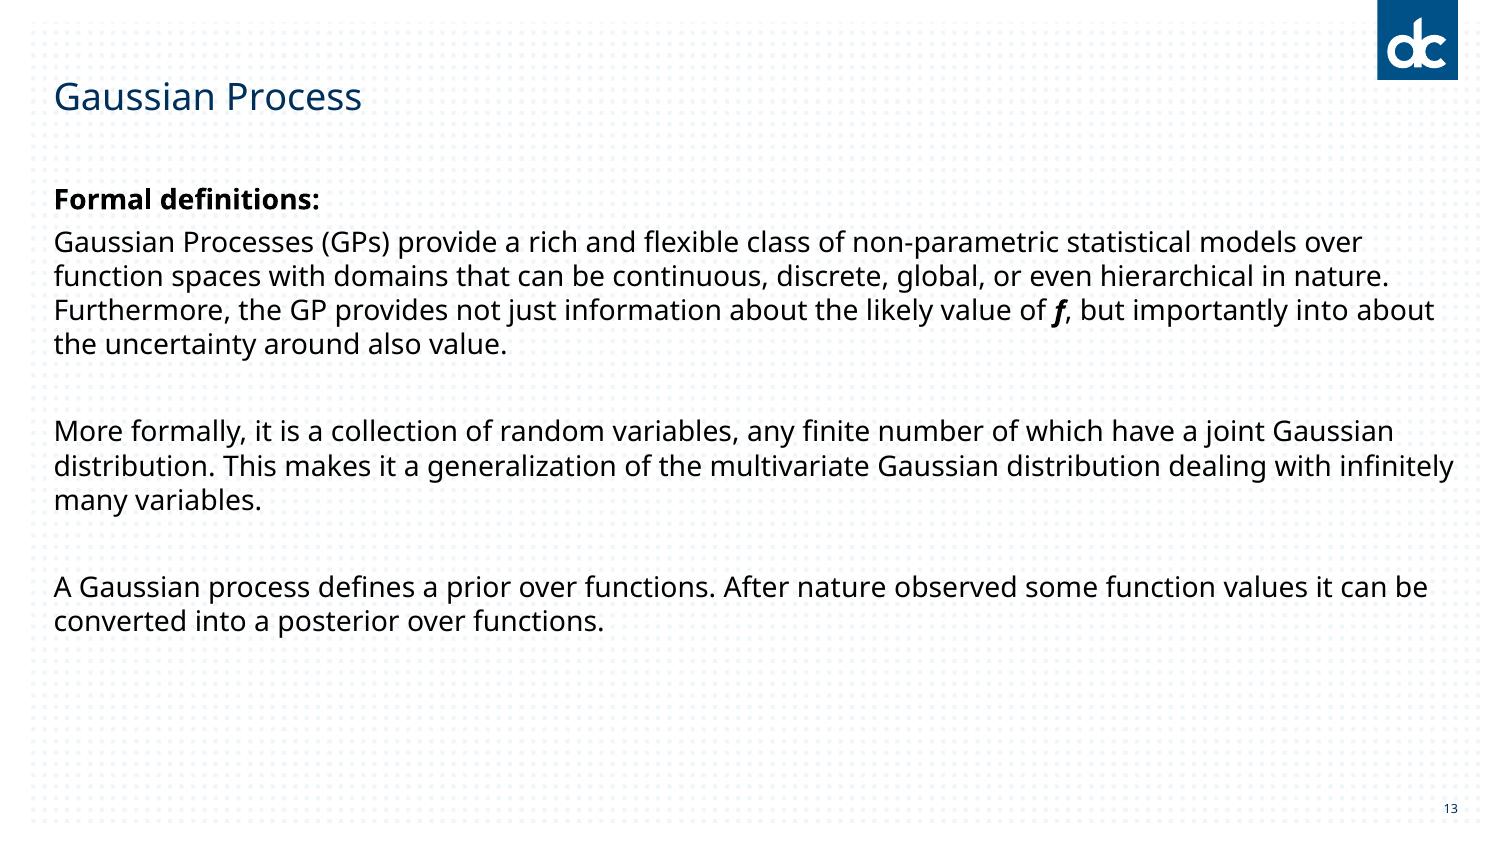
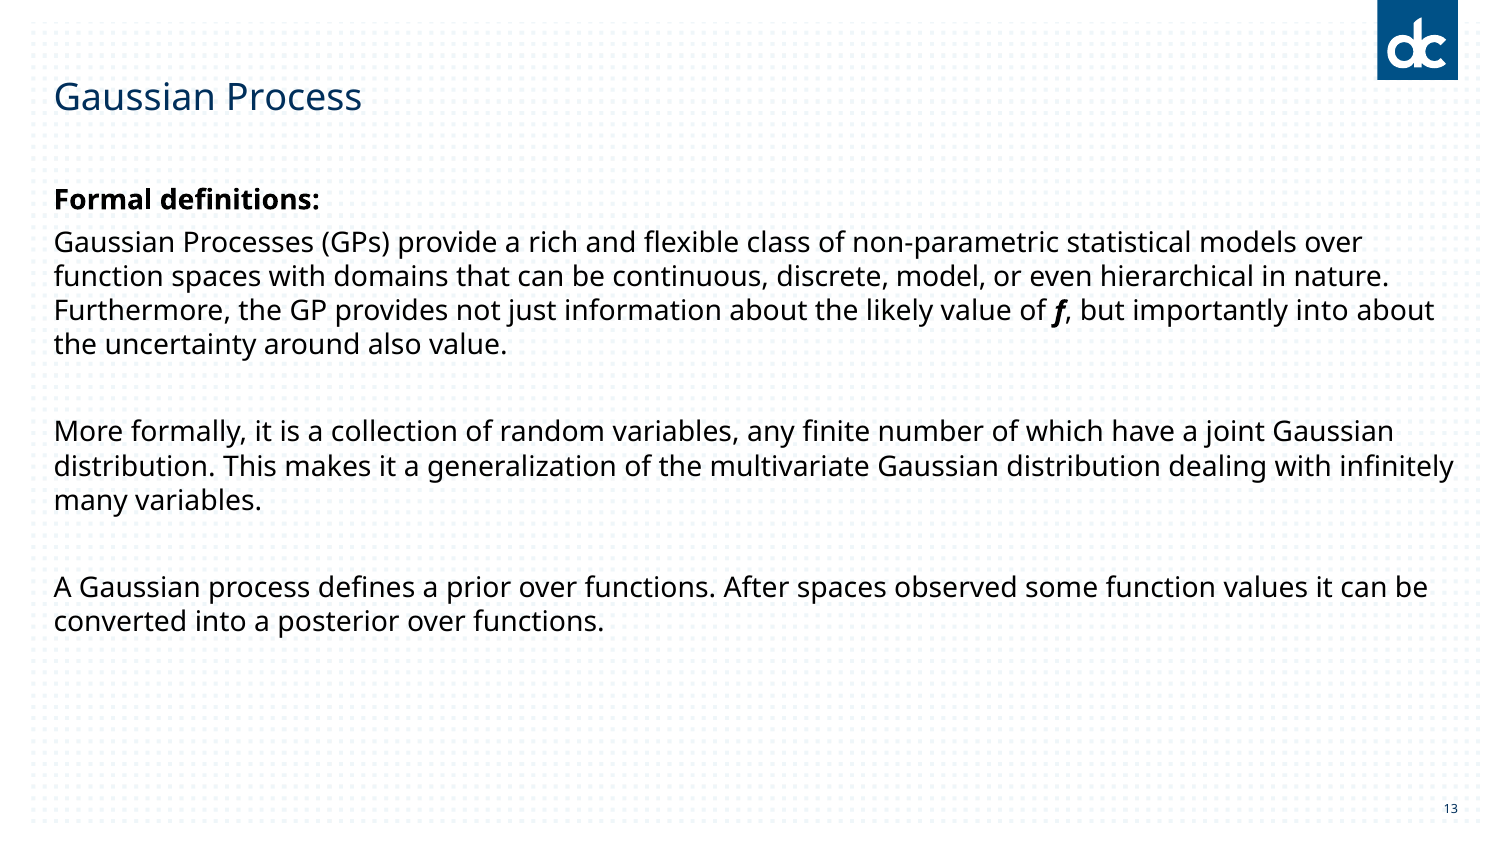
global: global -> model
After nature: nature -> spaces
